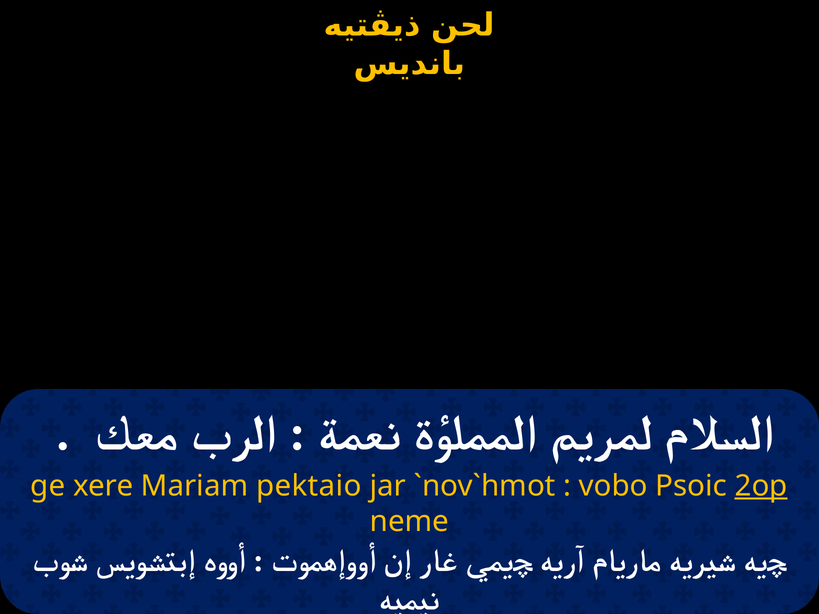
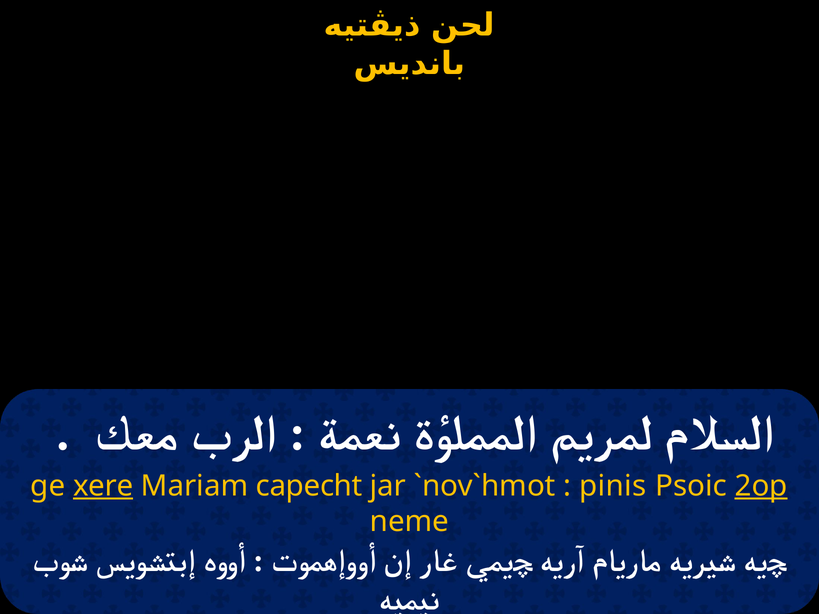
xere underline: none -> present
pektaio: pektaio -> capecht
vobo: vobo -> pinis
